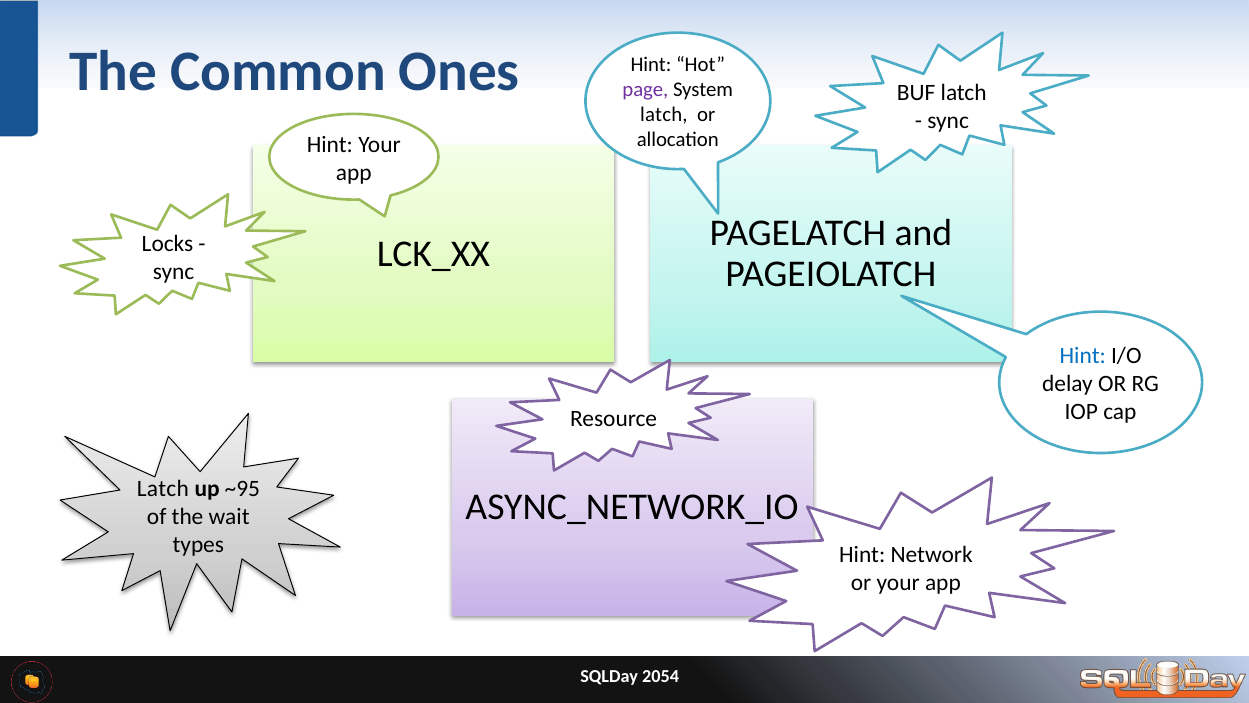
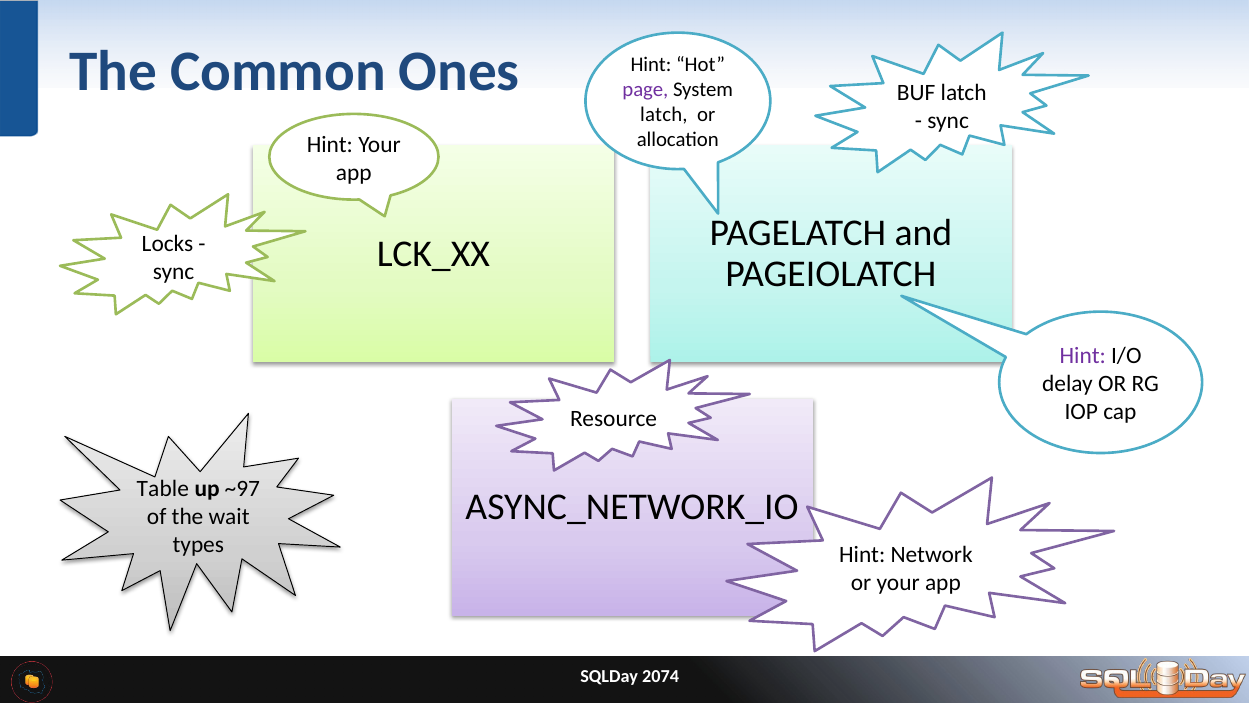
Hint at (1083, 356) colour: blue -> purple
Latch at (163, 488): Latch -> Table
~95: ~95 -> ~97
2054: 2054 -> 2074
